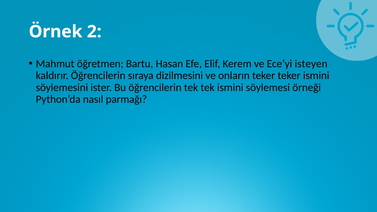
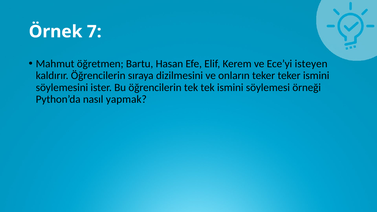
2: 2 -> 7
parmağı: parmağı -> yapmak
